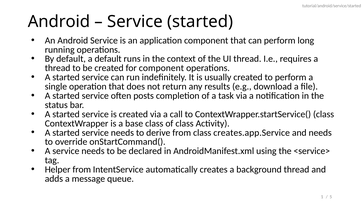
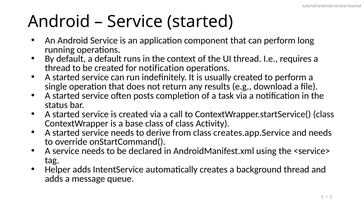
for component: component -> notification
Helper from: from -> adds
